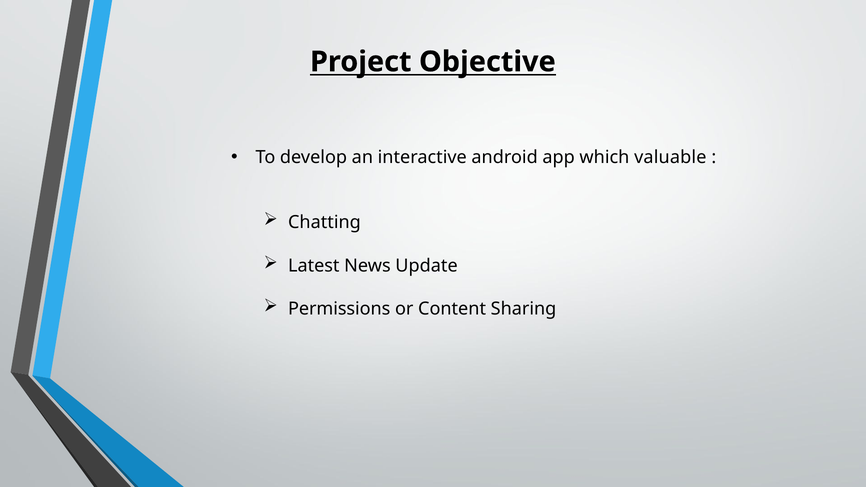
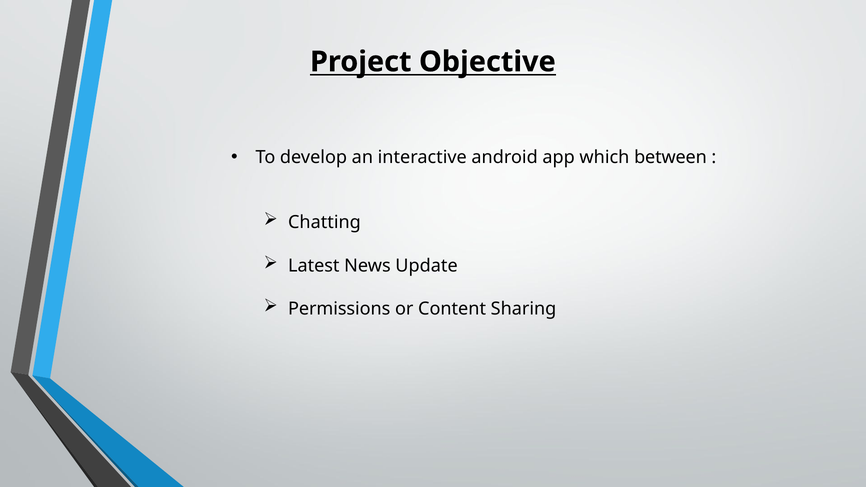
valuable: valuable -> between
